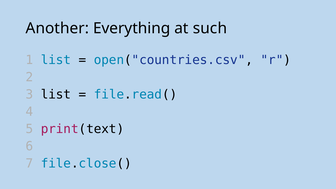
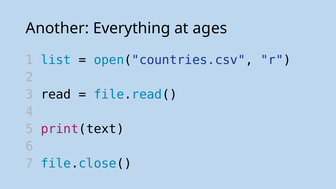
such: such -> ages
3 list: list -> read
